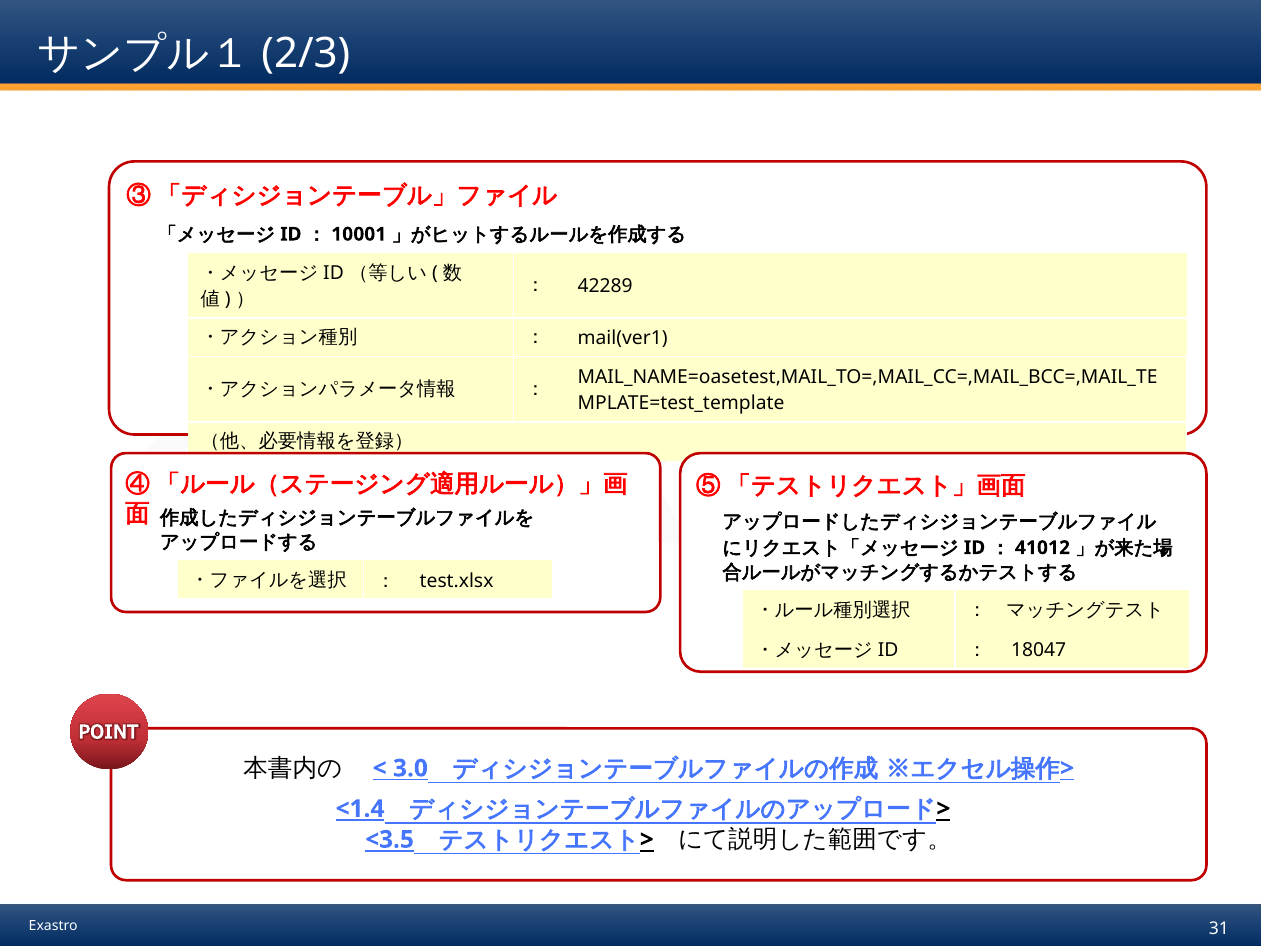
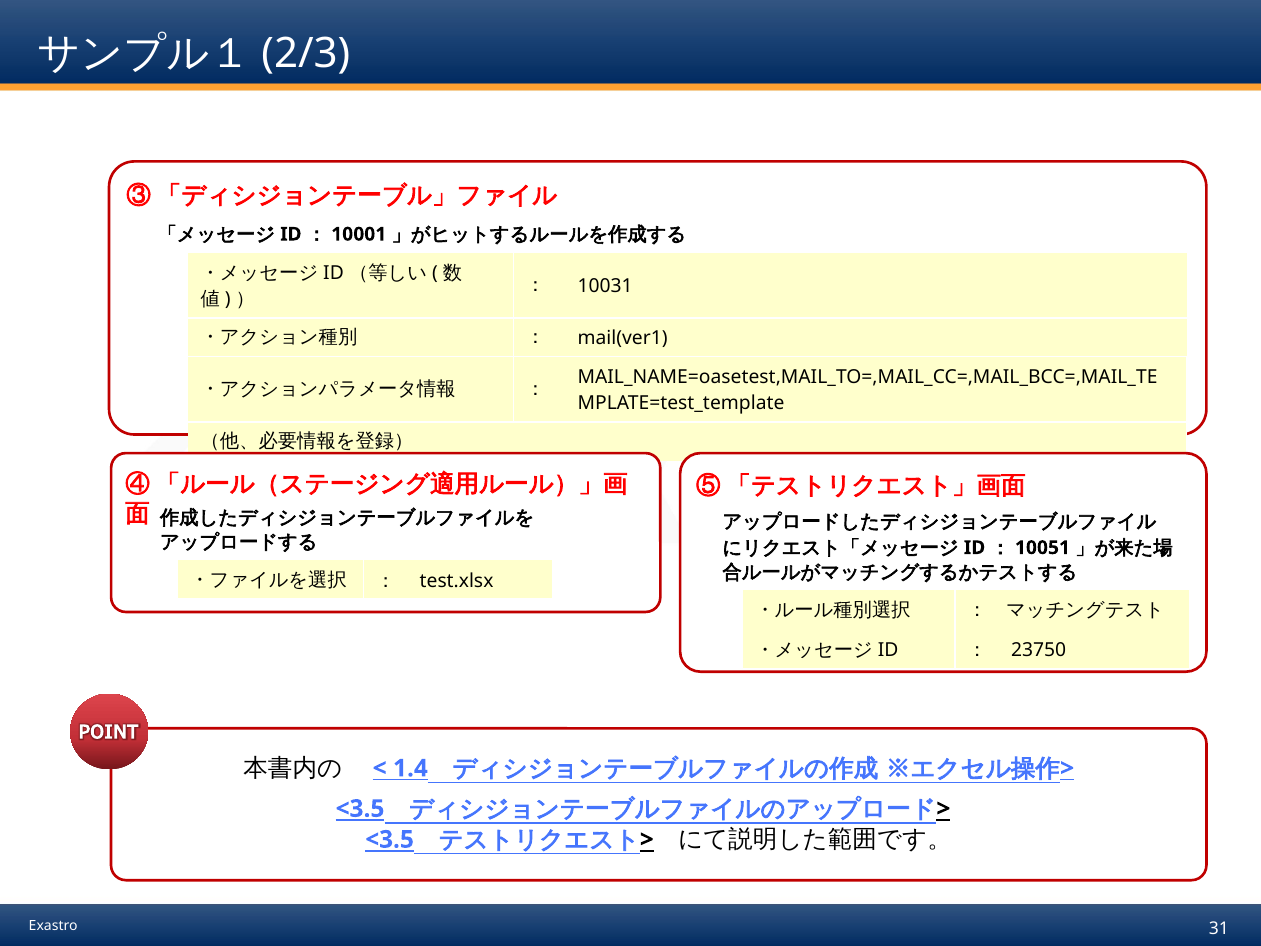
42289: 42289 -> 10031
41012: 41012 -> 10051
18047: 18047 -> 23750
3.0: 3.0 -> 1.4
<1.4 at (360, 809): <1.4 -> <3.5
